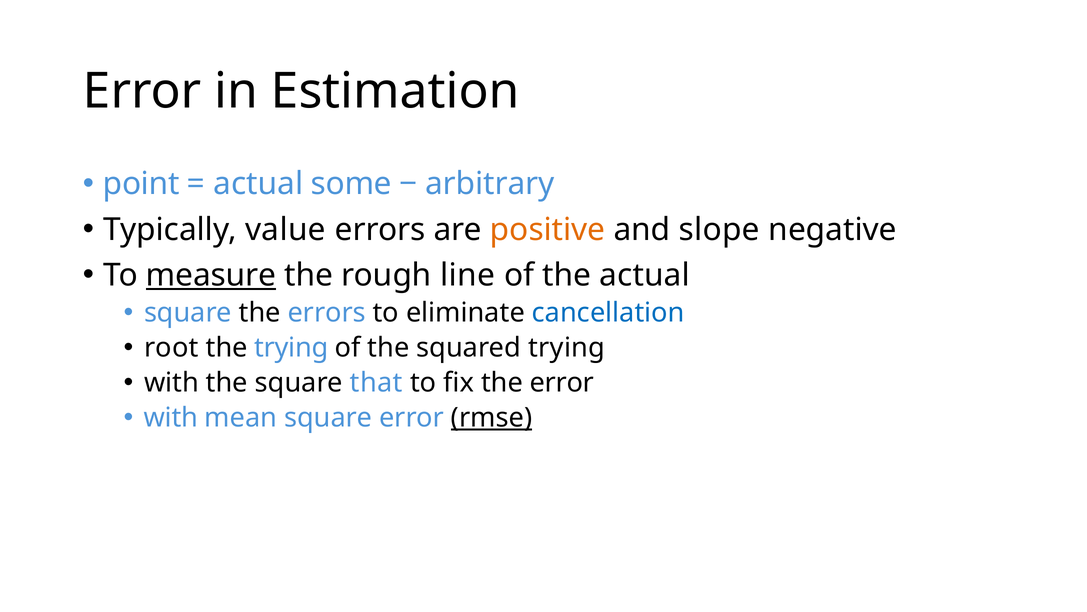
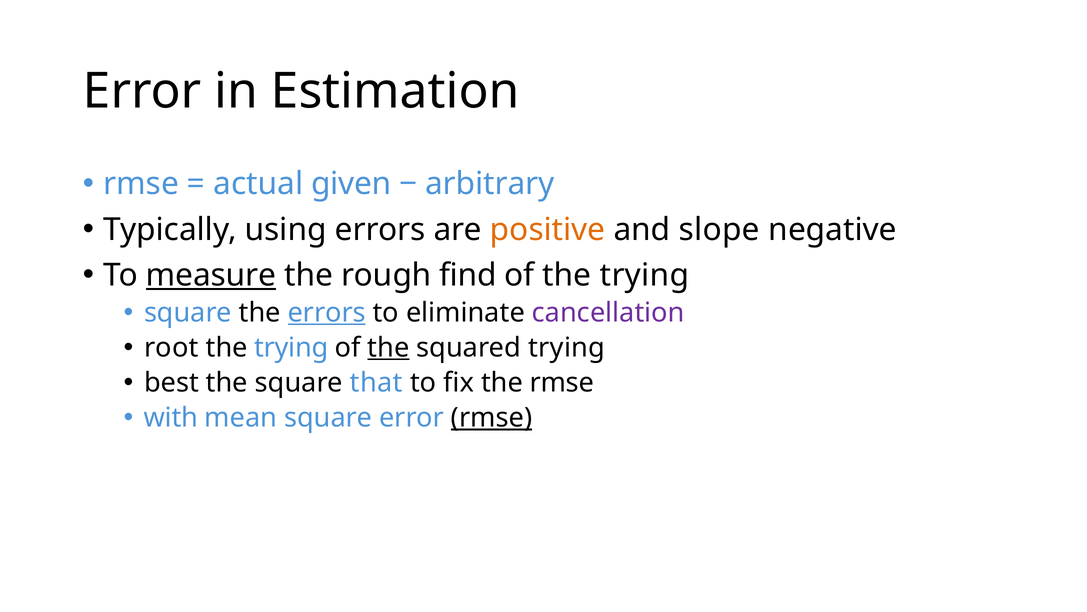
point at (141, 184): point -> rmse
some: some -> given
value: value -> using
line: line -> find
of the actual: actual -> trying
errors at (327, 312) underline: none -> present
cancellation colour: blue -> purple
the at (388, 347) underline: none -> present
with at (171, 382): with -> best
the error: error -> rmse
